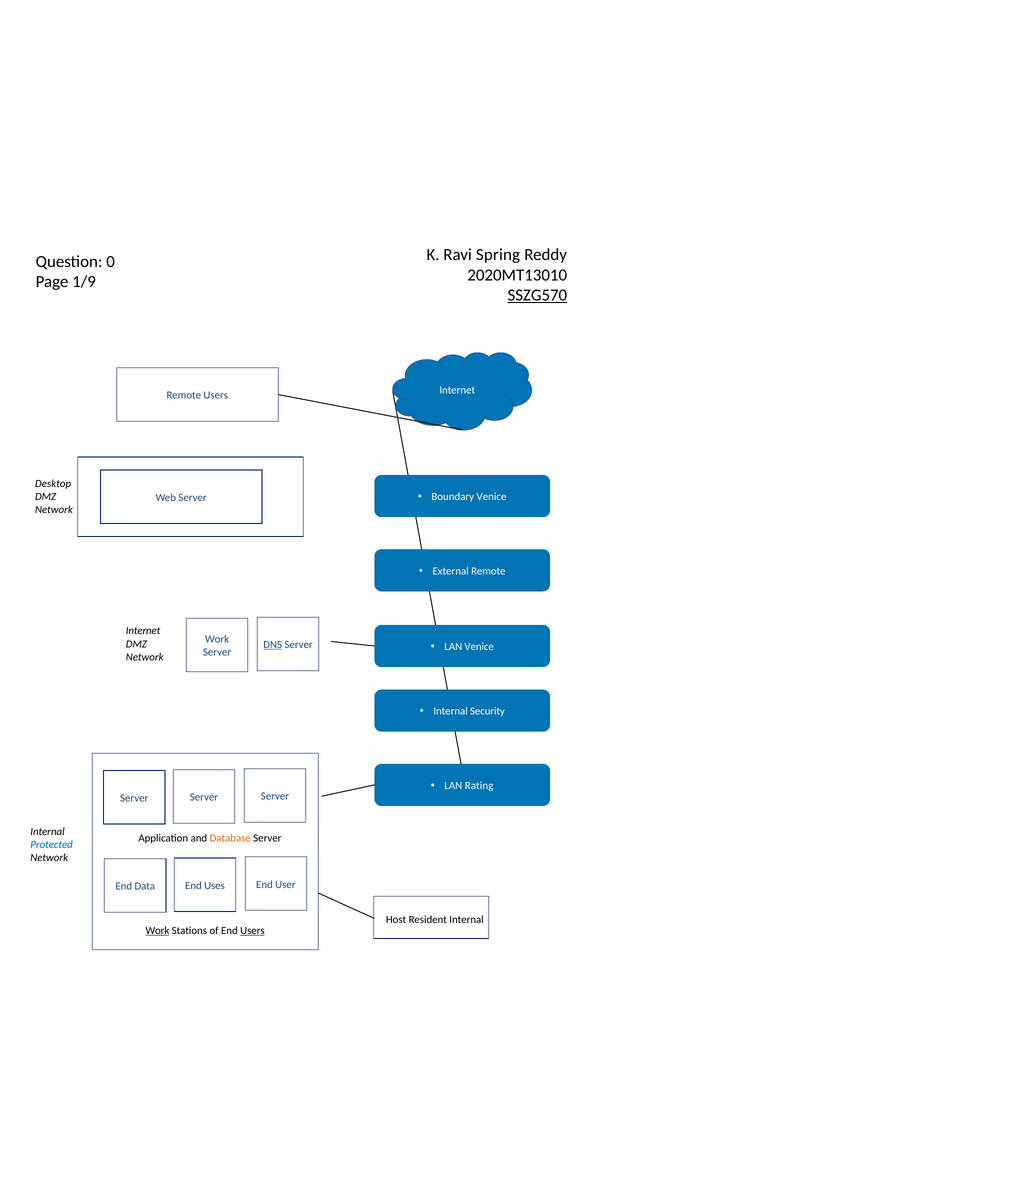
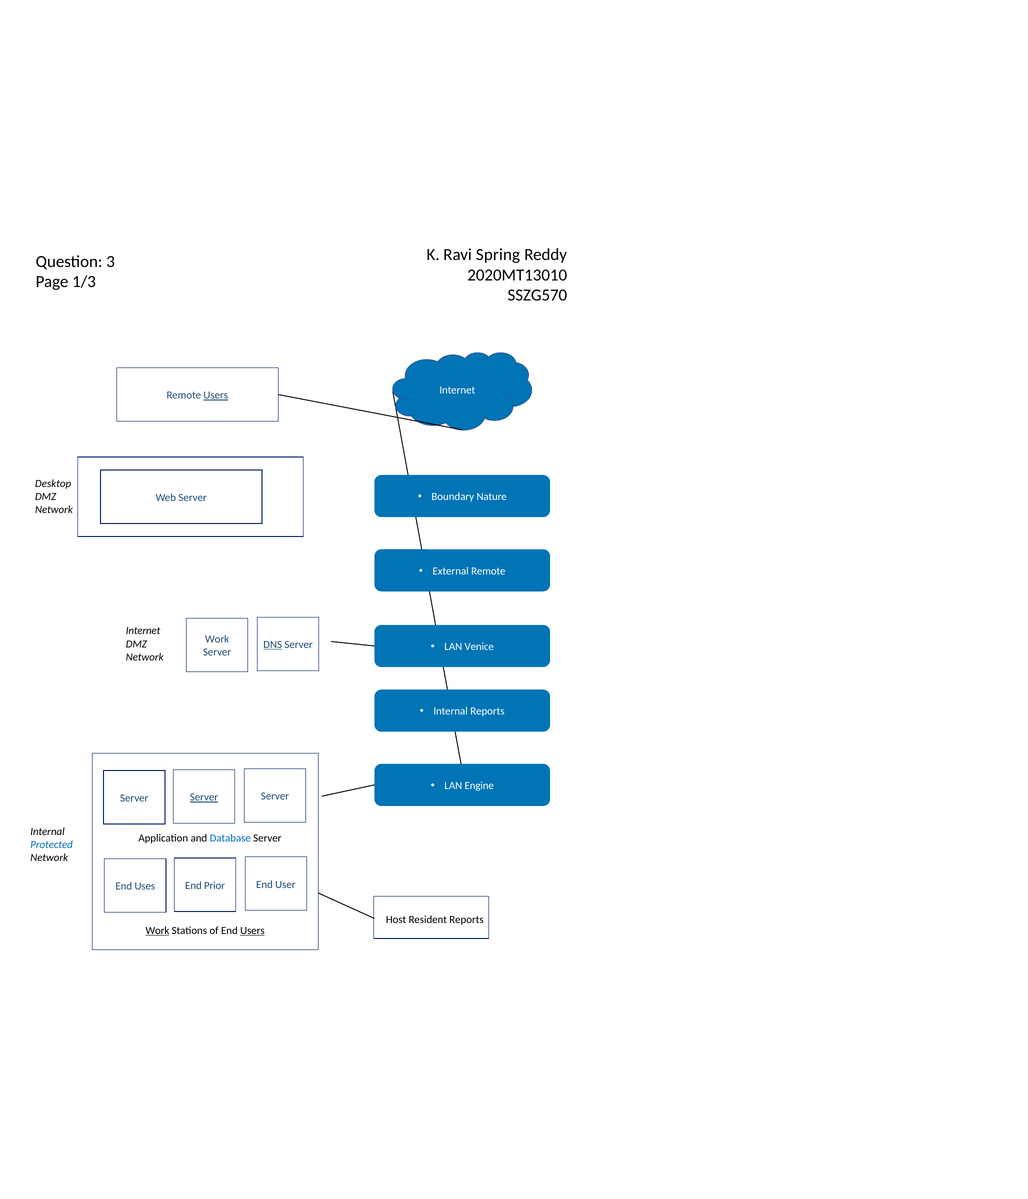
0: 0 -> 3
1/9: 1/9 -> 1/3
SSZG570 underline: present -> none
Users at (216, 395) underline: none -> present
Boundary Venice: Venice -> Nature
Internal Security: Security -> Reports
Rating: Rating -> Engine
Server at (204, 798) underline: none -> present
Database colour: orange -> blue
Data: Data -> Uses
Uses: Uses -> Prior
Resident Internal: Internal -> Reports
